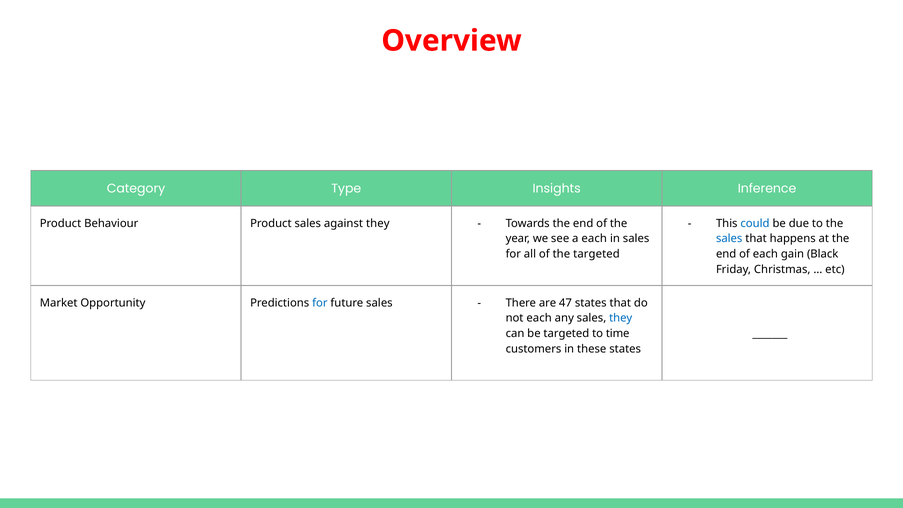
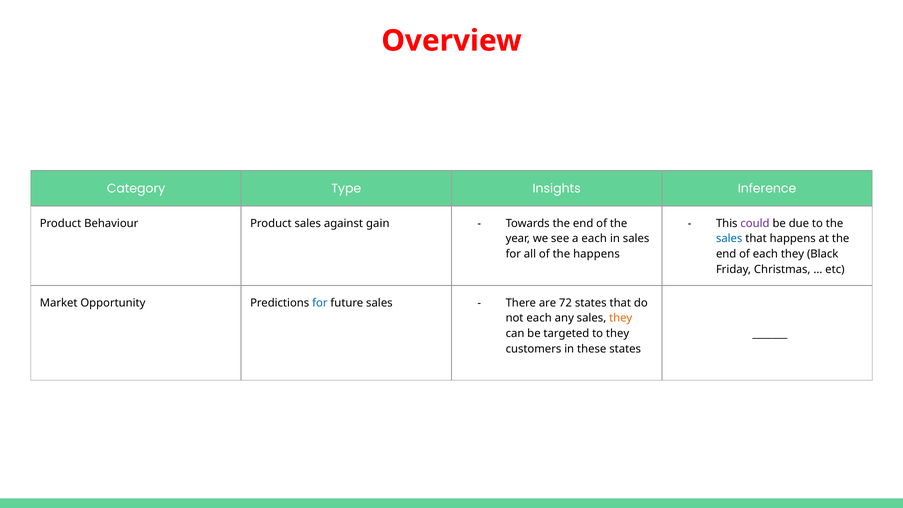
against they: they -> gain
could colour: blue -> purple
the targeted: targeted -> happens
each gain: gain -> they
47: 47 -> 72
they at (621, 318) colour: blue -> orange
to time: time -> they
